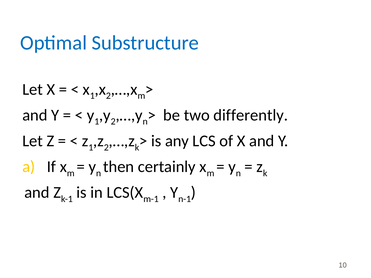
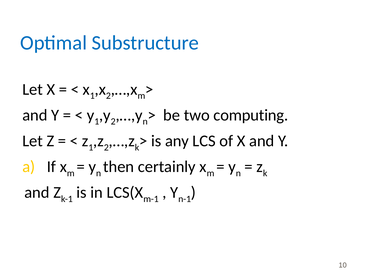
differently: differently -> computing
